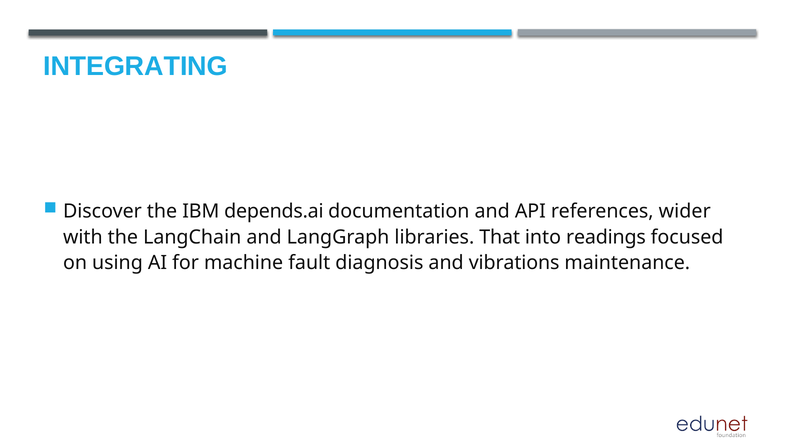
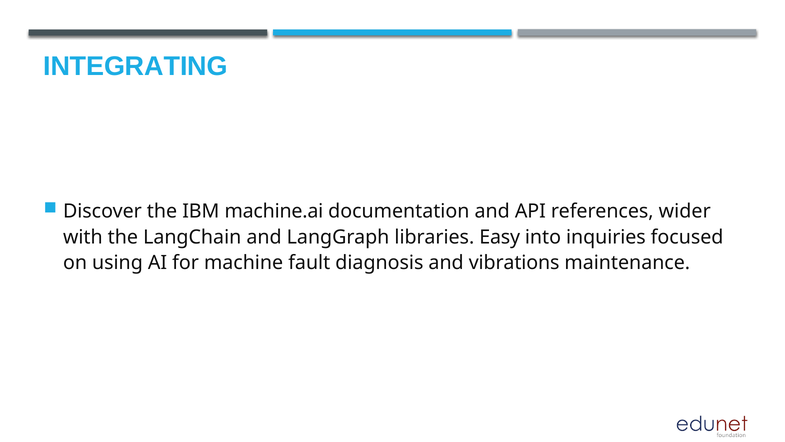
depends.ai: depends.ai -> machine.ai
That: That -> Easy
readings: readings -> inquiries
